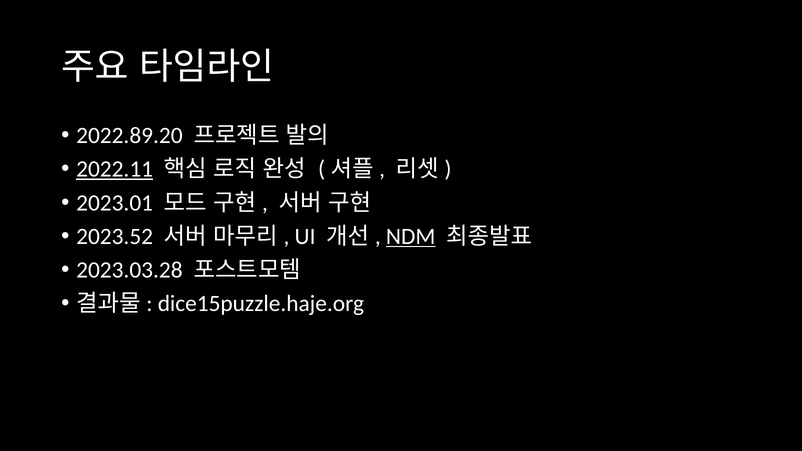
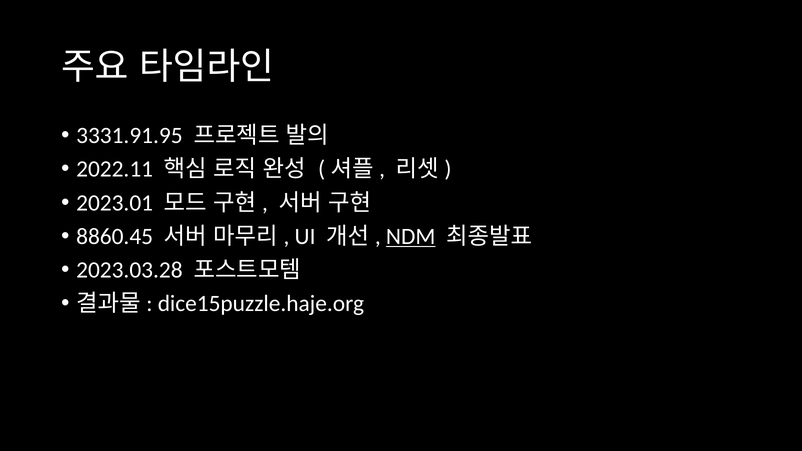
2022.89.20: 2022.89.20 -> 3331.91.95
2022.11 underline: present -> none
2023.52: 2023.52 -> 8860.45
